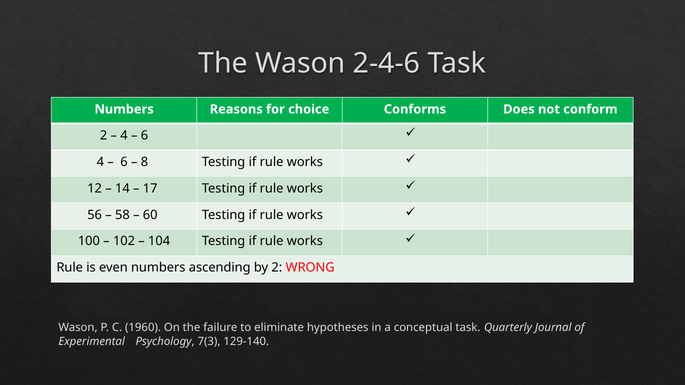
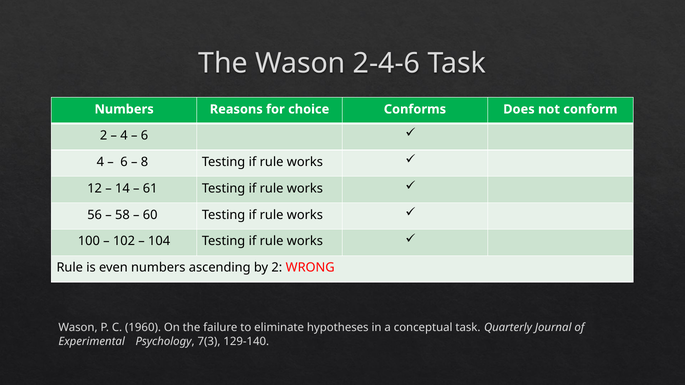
17: 17 -> 61
